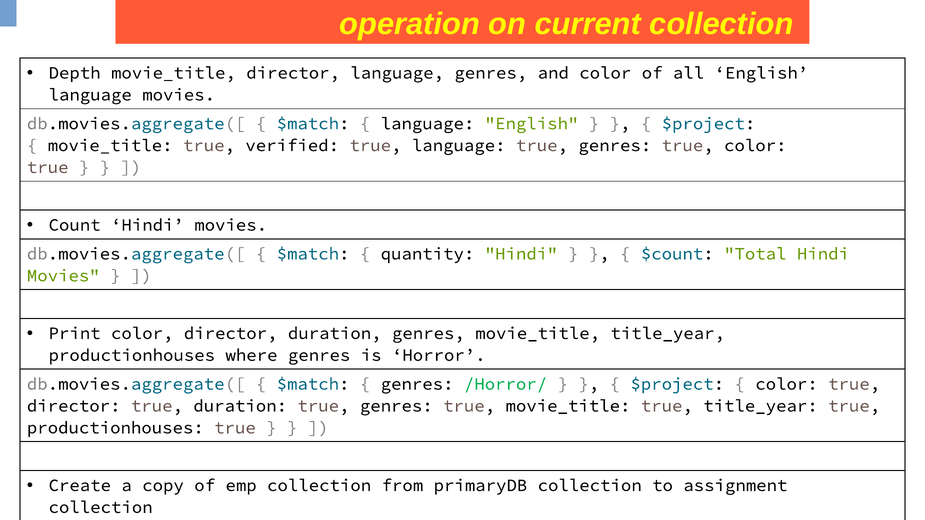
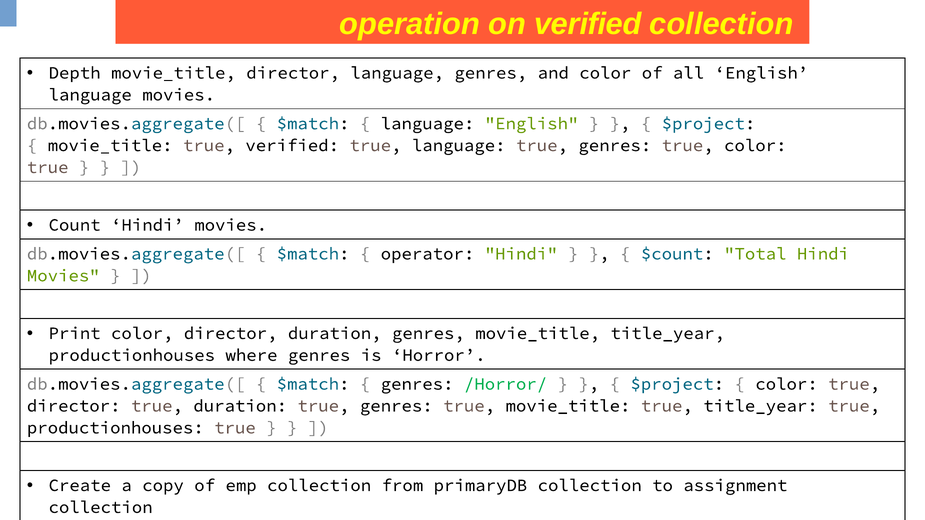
on current: current -> verified
quantity: quantity -> operator
